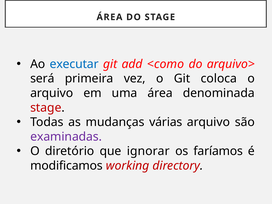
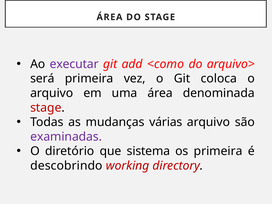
executar colour: blue -> purple
ignorar: ignorar -> sistema
os faríamos: faríamos -> primeira
modificamos: modificamos -> descobrindo
